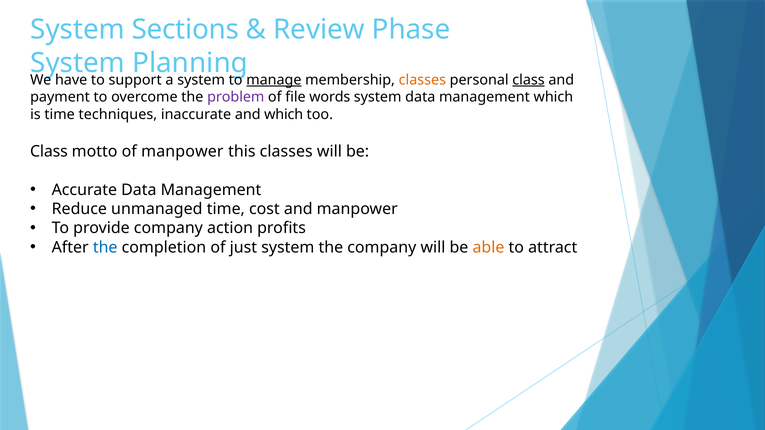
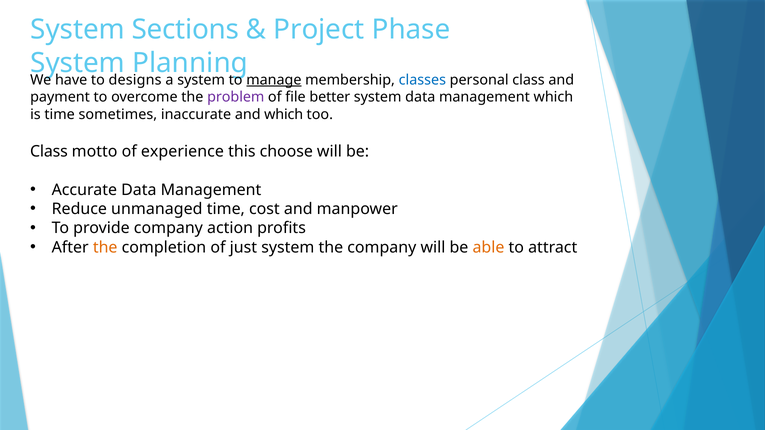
Review: Review -> Project
support: support -> designs
classes at (422, 80) colour: orange -> blue
class at (529, 80) underline: present -> none
words: words -> better
techniques: techniques -> sometimes
of manpower: manpower -> experience
this classes: classes -> choose
the at (105, 247) colour: blue -> orange
